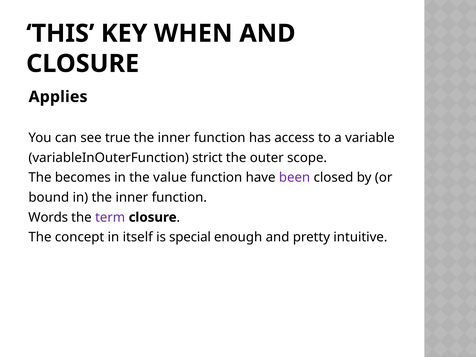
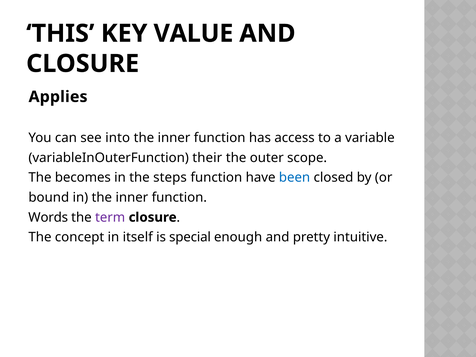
WHEN: WHEN -> VALUE
true: true -> into
strict: strict -> their
value: value -> steps
been colour: purple -> blue
